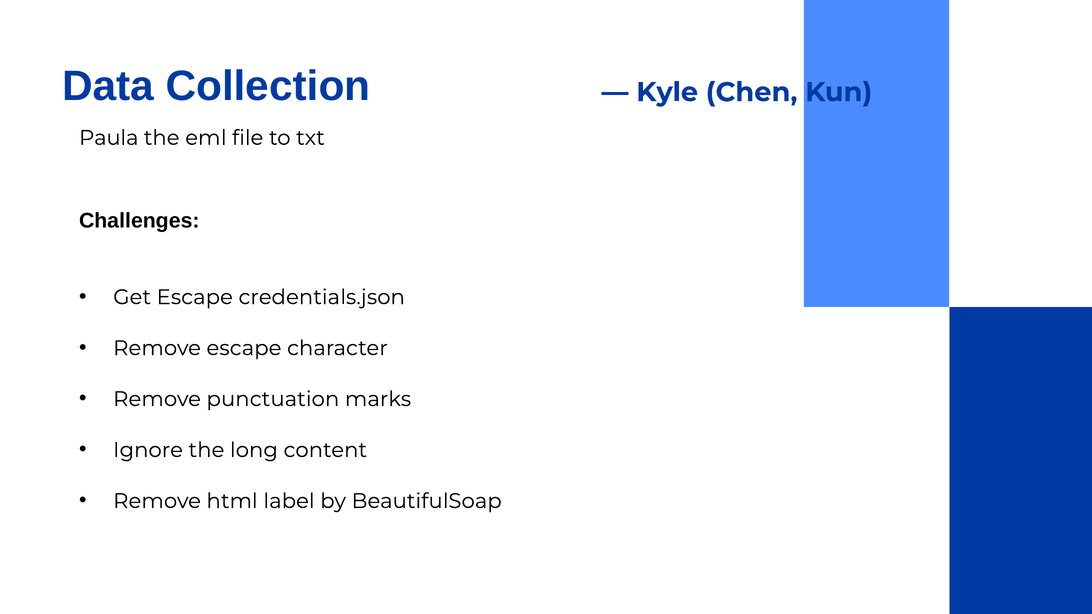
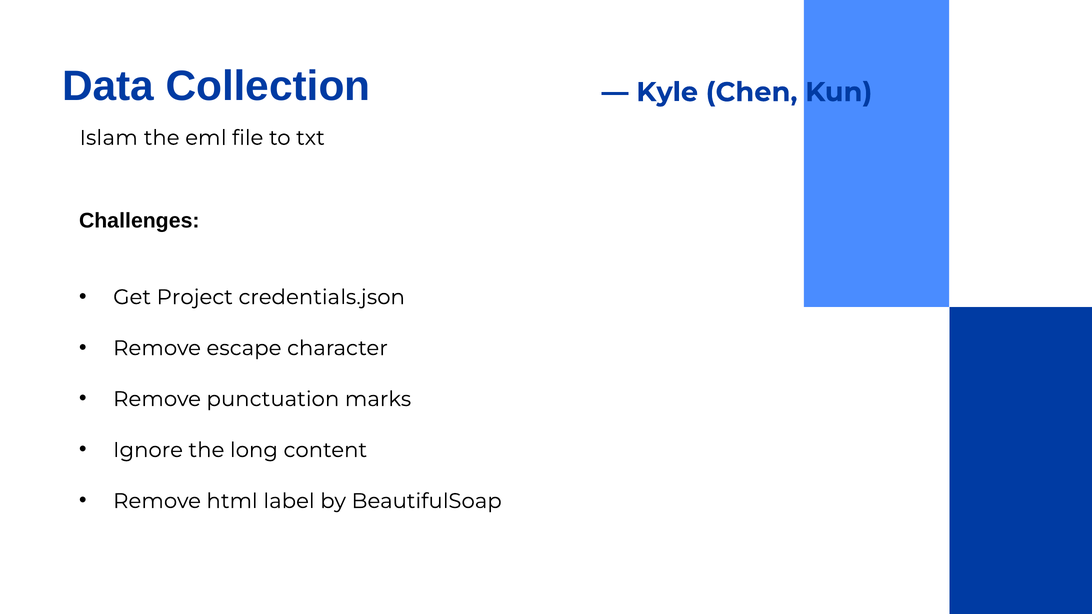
Paula: Paula -> Islam
Get Escape: Escape -> Project
